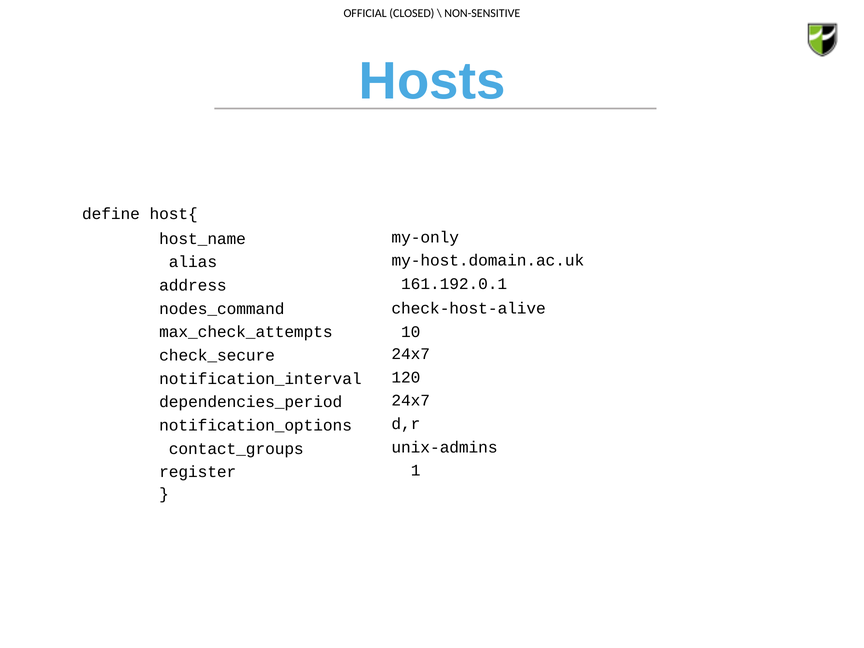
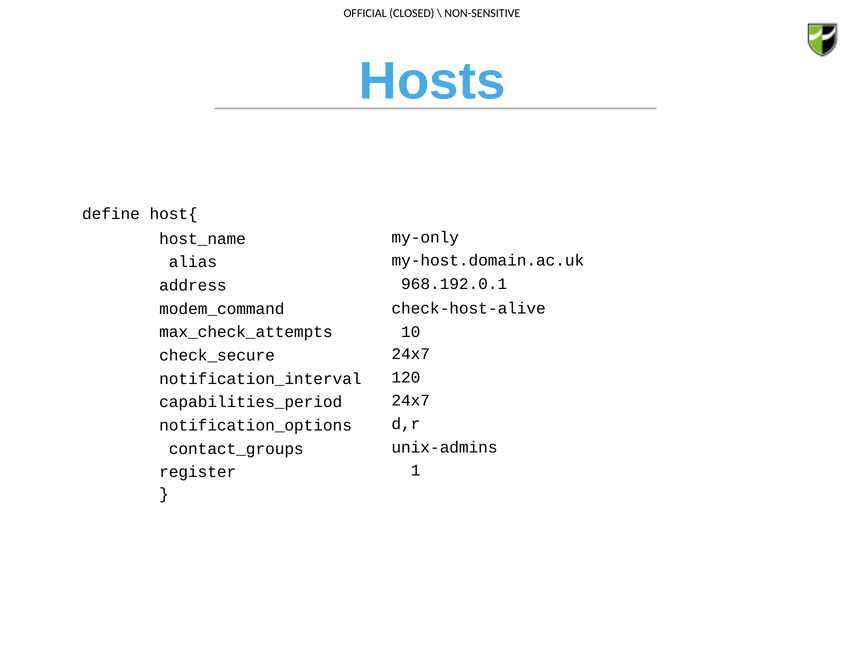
161.192.0.1: 161.192.0.1 -> 968.192.0.1
nodes_command: nodes_command -> modem_command
dependencies_period: dependencies_period -> capabilities_period
